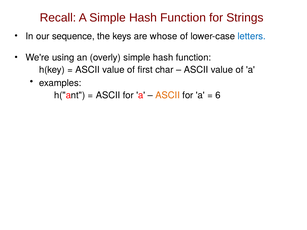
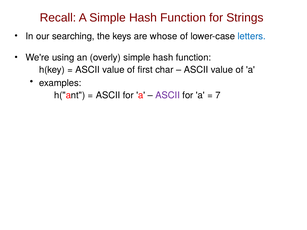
sequence: sequence -> searching
ASCII at (168, 95) colour: orange -> purple
6: 6 -> 7
